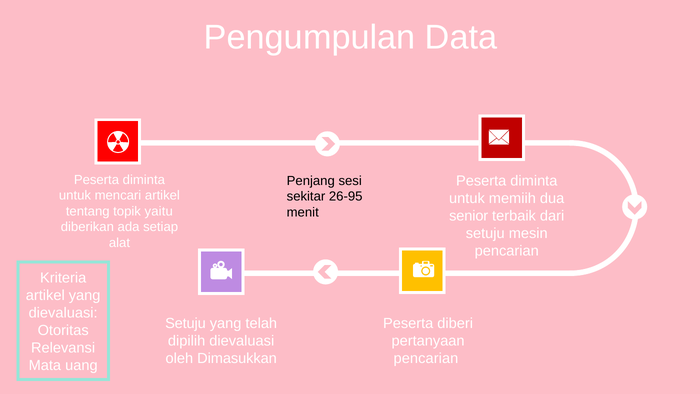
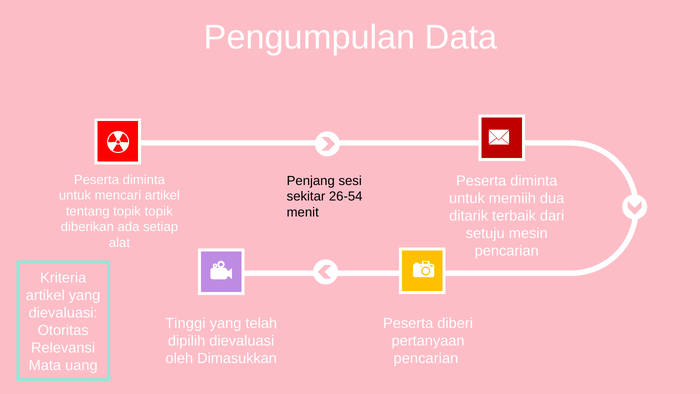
26-95: 26-95 -> 26-54
topik yaitu: yaitu -> topik
senior: senior -> ditarik
Setuju at (185, 323): Setuju -> Tinggi
